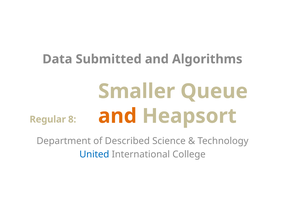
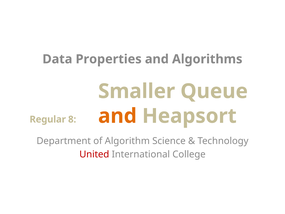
Submitted: Submitted -> Properties
Described: Described -> Algorithm
United colour: blue -> red
